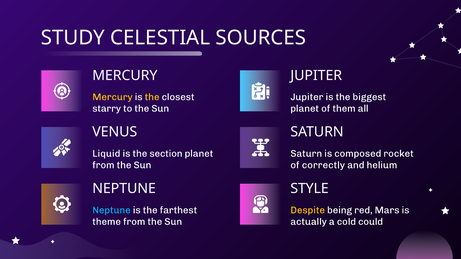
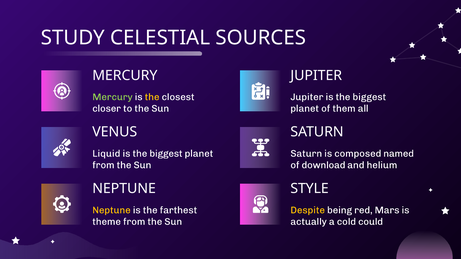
Mercury at (112, 97) colour: yellow -> light green
starry: starry -> closer
section at (166, 154): section -> biggest
rocket: rocket -> named
correctly: correctly -> download
Neptune at (111, 210) colour: light blue -> yellow
